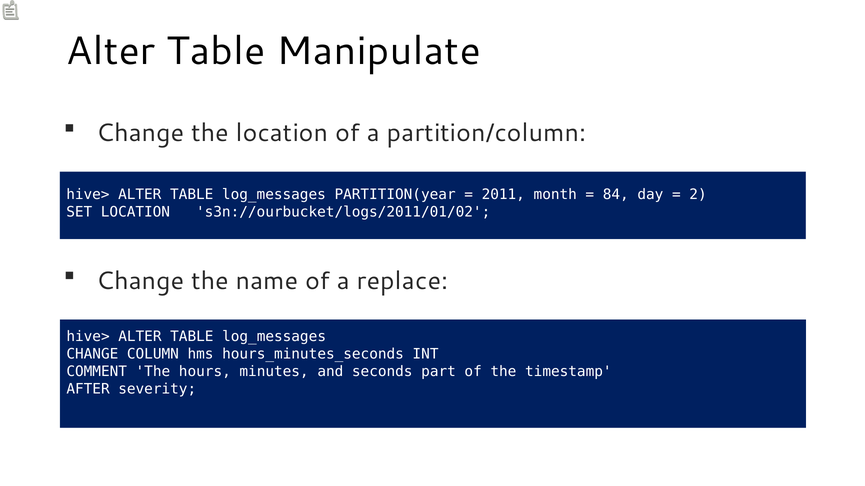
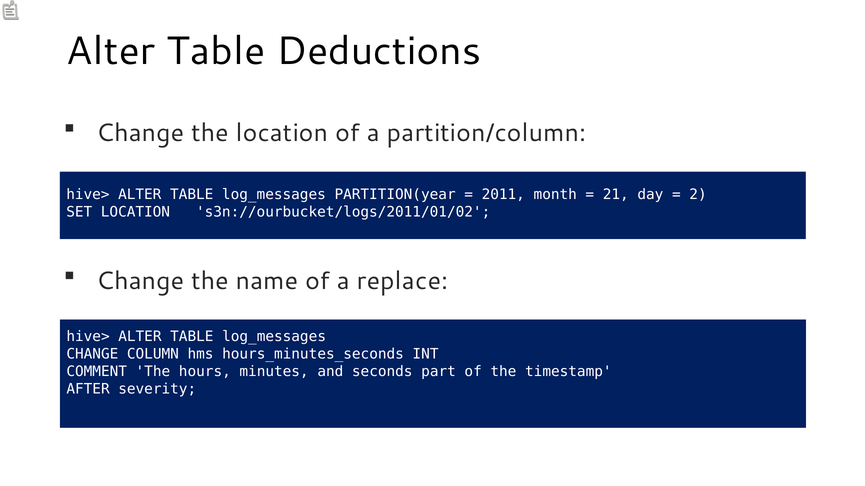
Manipulate: Manipulate -> Deductions
84: 84 -> 21
